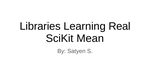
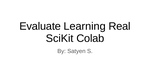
Libraries: Libraries -> Evaluate
Mean: Mean -> Colab
